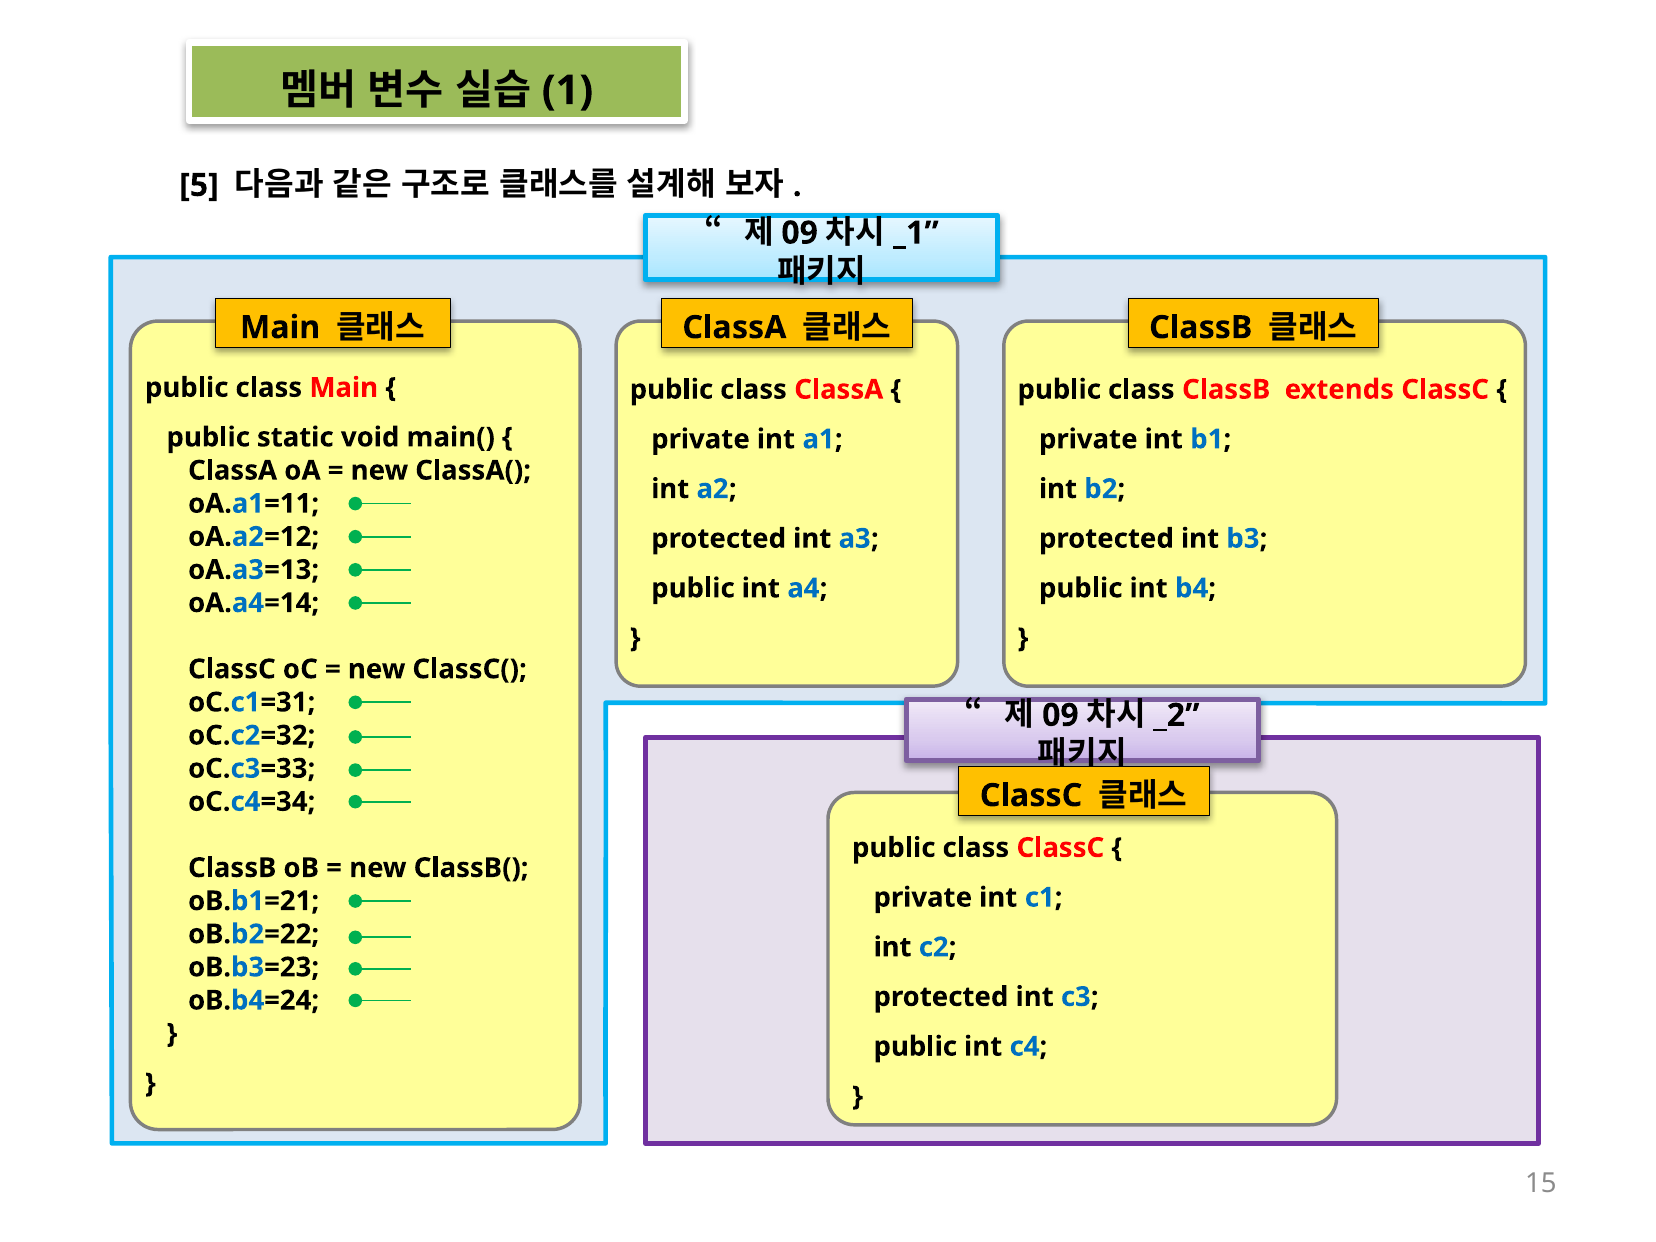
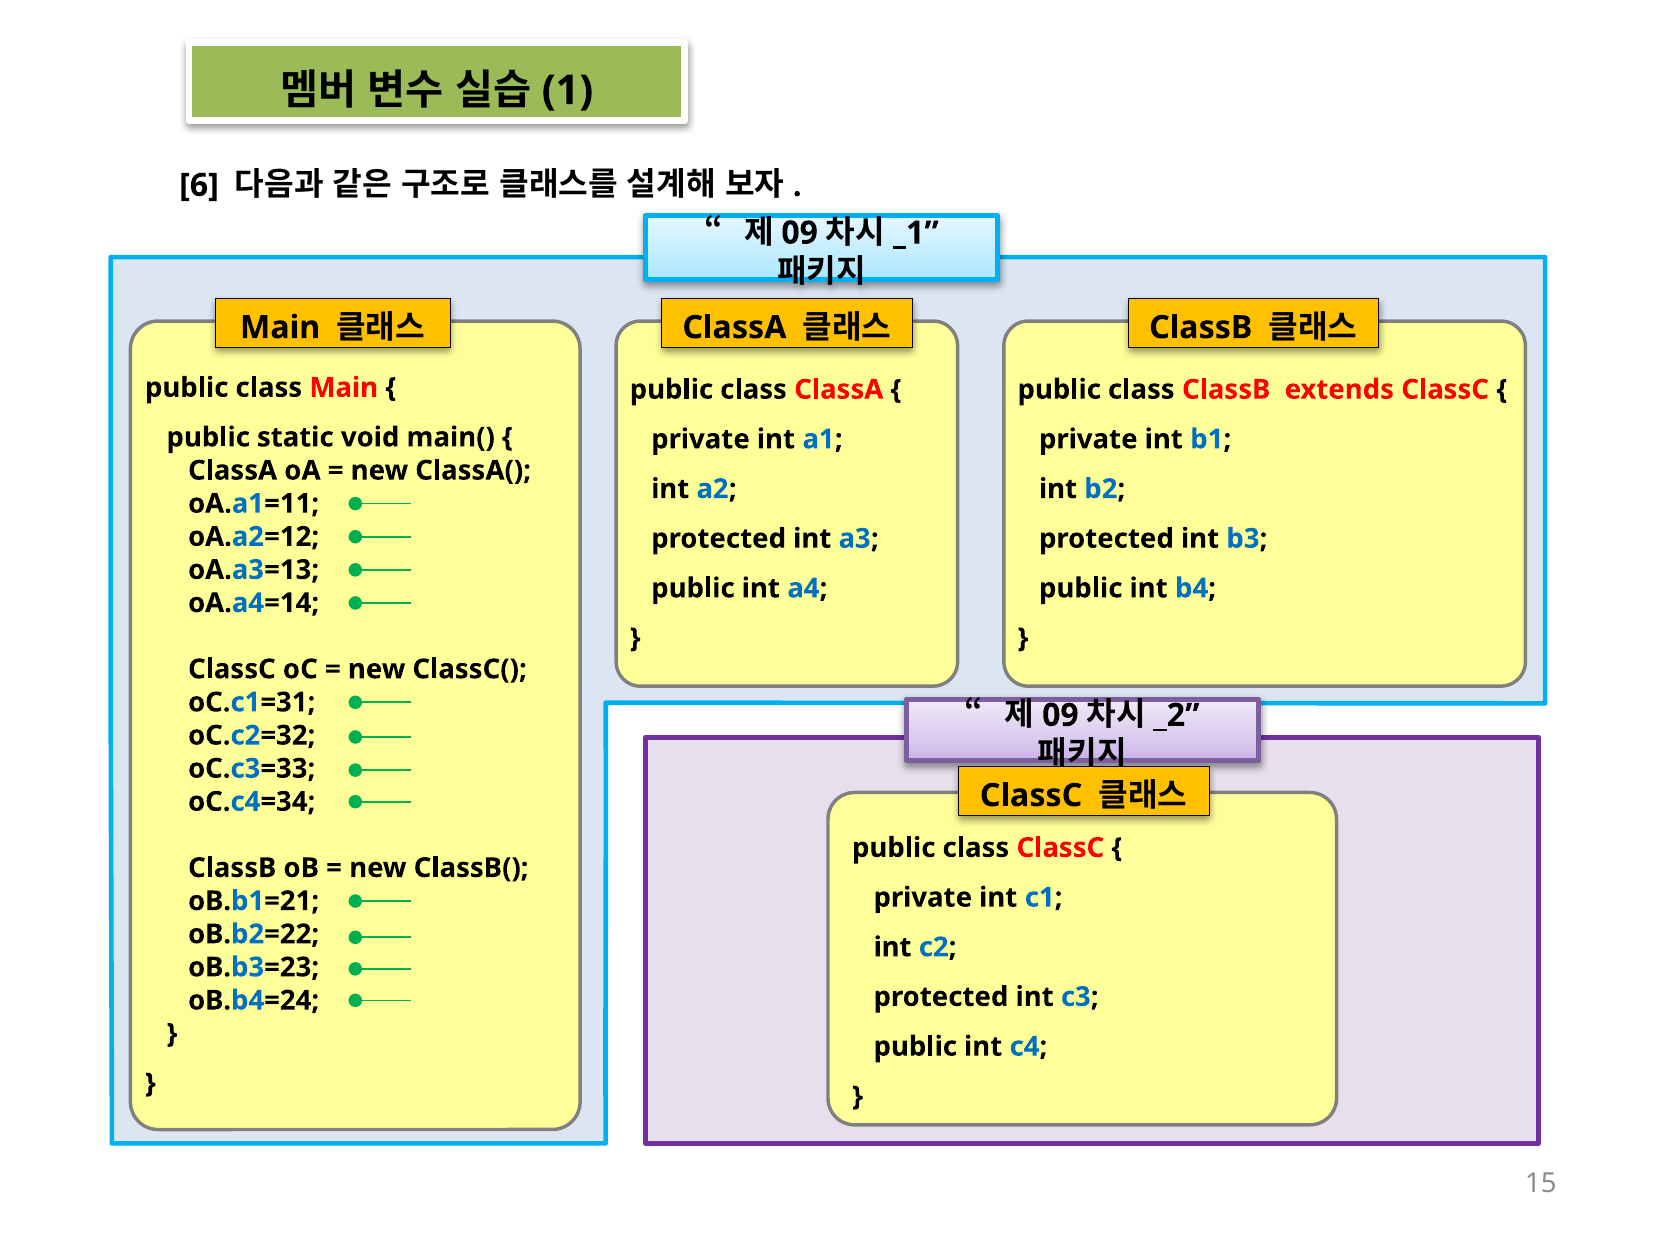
5: 5 -> 6
